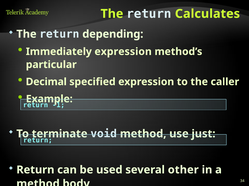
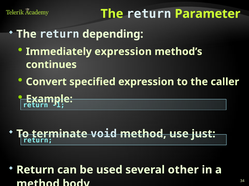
Calculates: Calculates -> Parameter
particular: particular -> continues
Decimal: Decimal -> Convert
